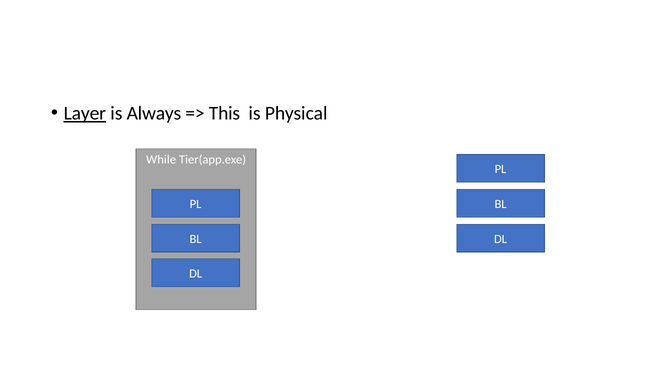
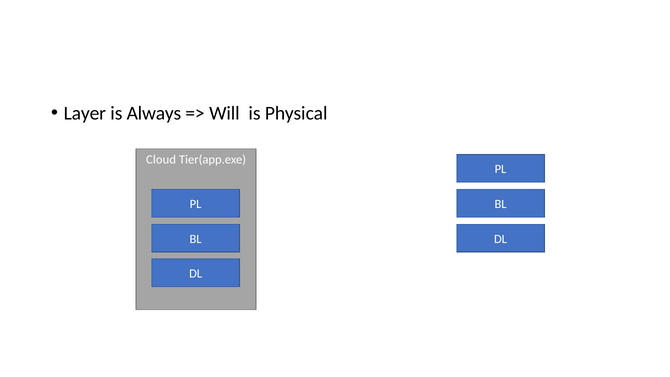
Layer underline: present -> none
This: This -> Will
While: While -> Cloud
